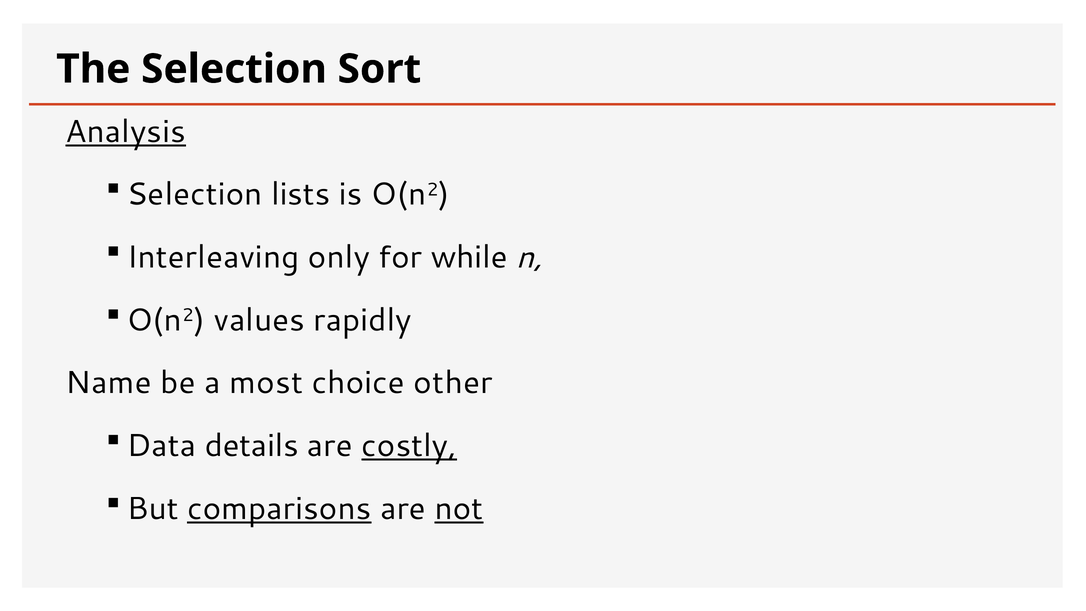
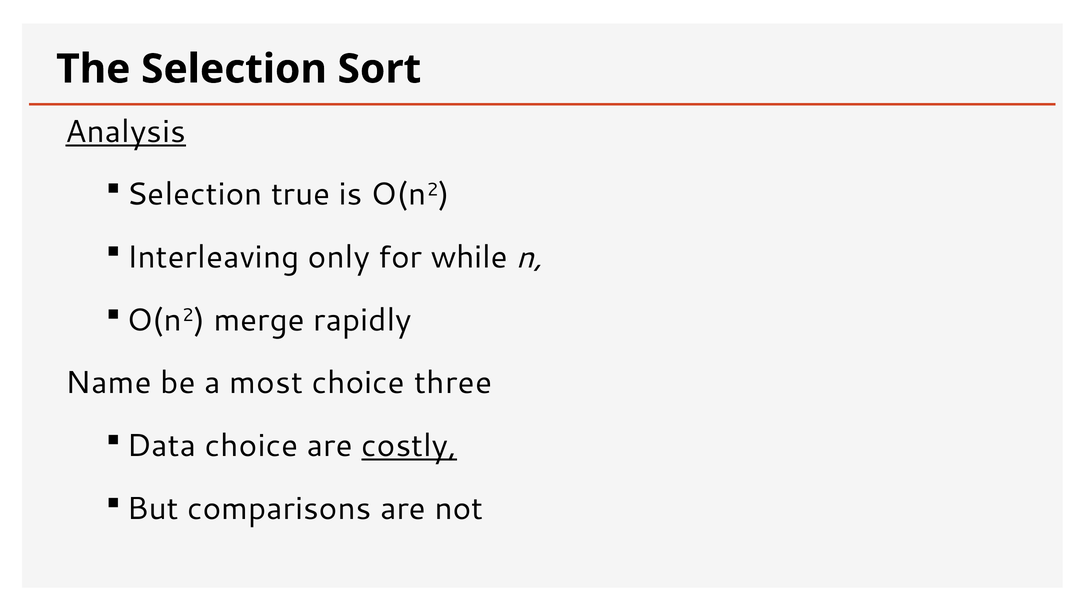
lists: lists -> true
values: values -> merge
other: other -> three
Data details: details -> choice
comparisons underline: present -> none
not underline: present -> none
